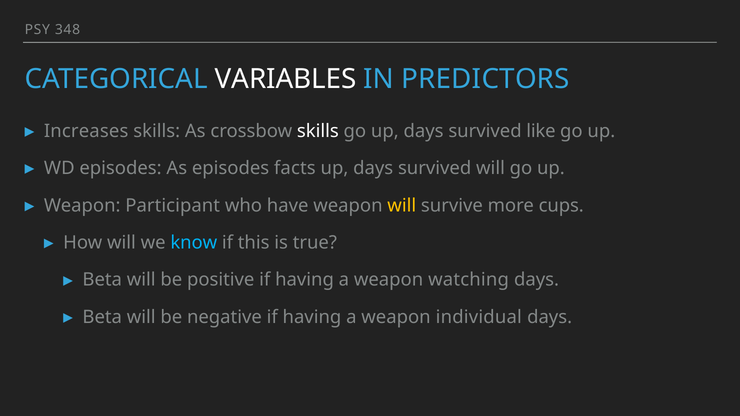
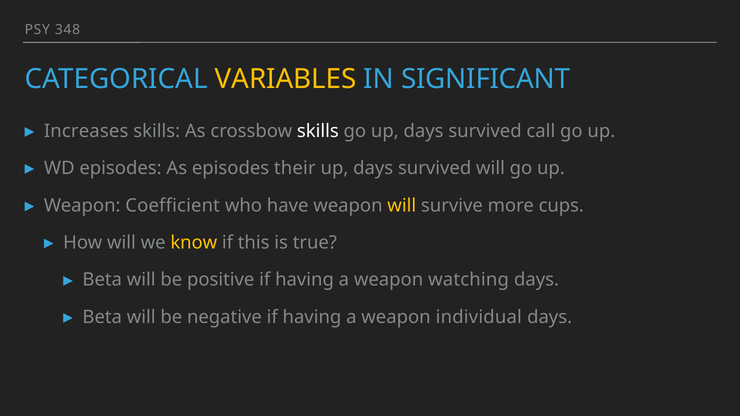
VARIABLES colour: white -> yellow
PREDICTORS: PREDICTORS -> SIGNIFICANT
like: like -> call
facts: facts -> their
Participant: Participant -> Coefficient
know colour: light blue -> yellow
